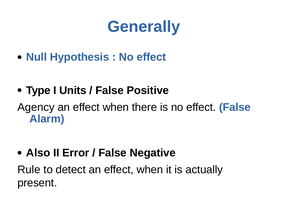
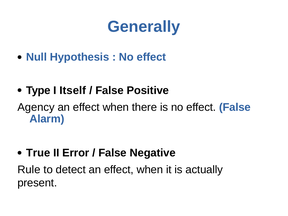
Units: Units -> Itself
Also: Also -> True
